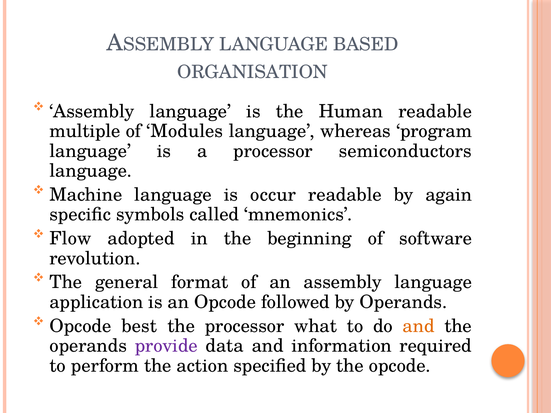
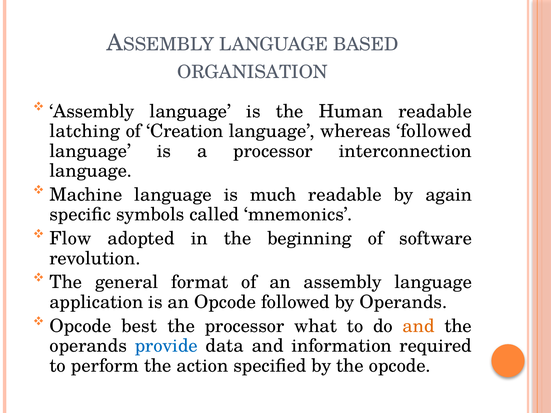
multiple: multiple -> latching
Modules: Modules -> Creation
whereas program: program -> followed
semiconductors: semiconductors -> interconnection
occur: occur -> much
provide colour: purple -> blue
